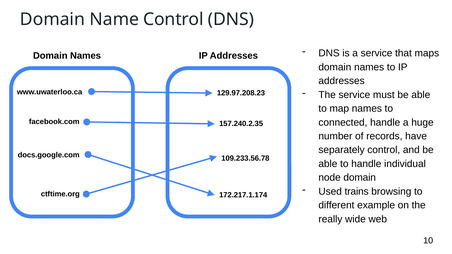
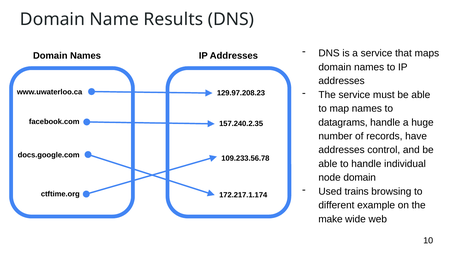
Name Control: Control -> Results
connected: connected -> datagrams
separately at (342, 150): separately -> addresses
really: really -> make
